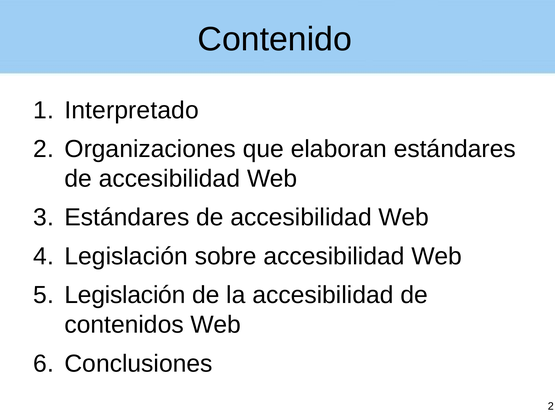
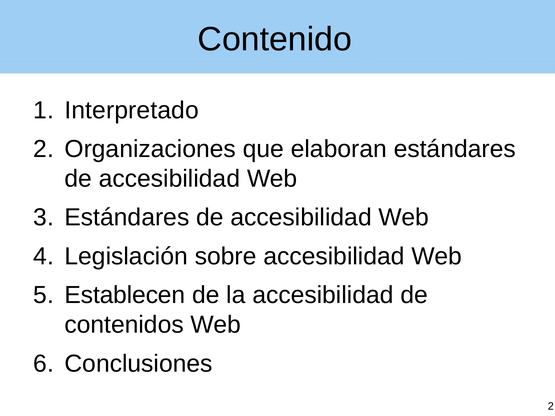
Legislación at (125, 295): Legislación -> Establecen
